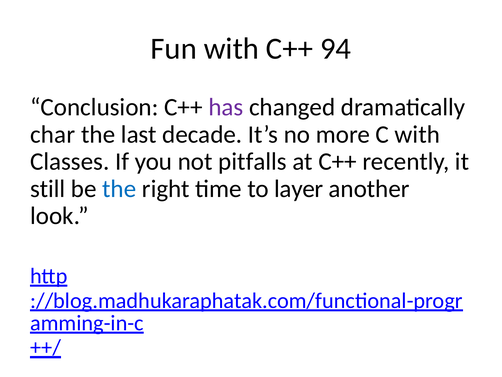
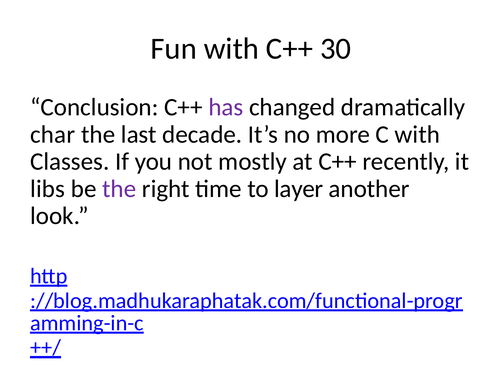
94: 94 -> 30
pitfalls: pitfalls -> mostly
still: still -> libs
the at (119, 189) colour: blue -> purple
